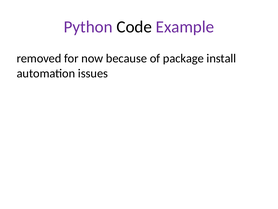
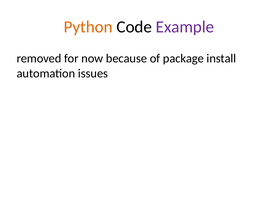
Python colour: purple -> orange
